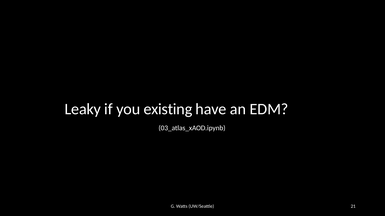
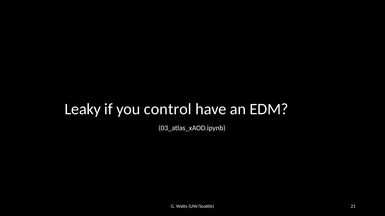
existing: existing -> control
